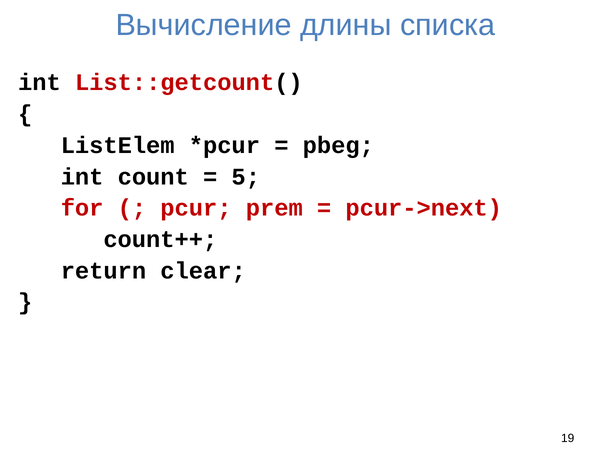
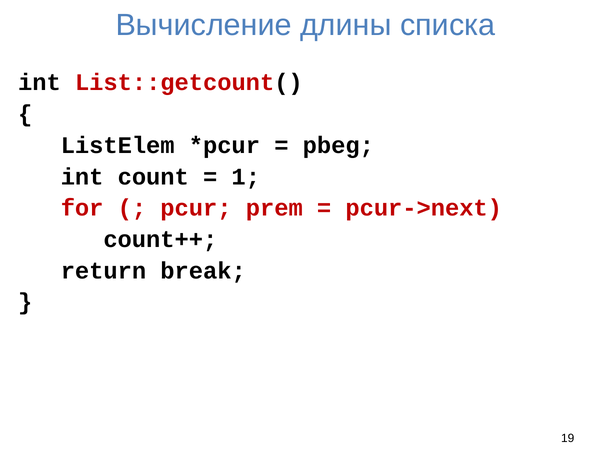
5: 5 -> 1
clear: clear -> break
